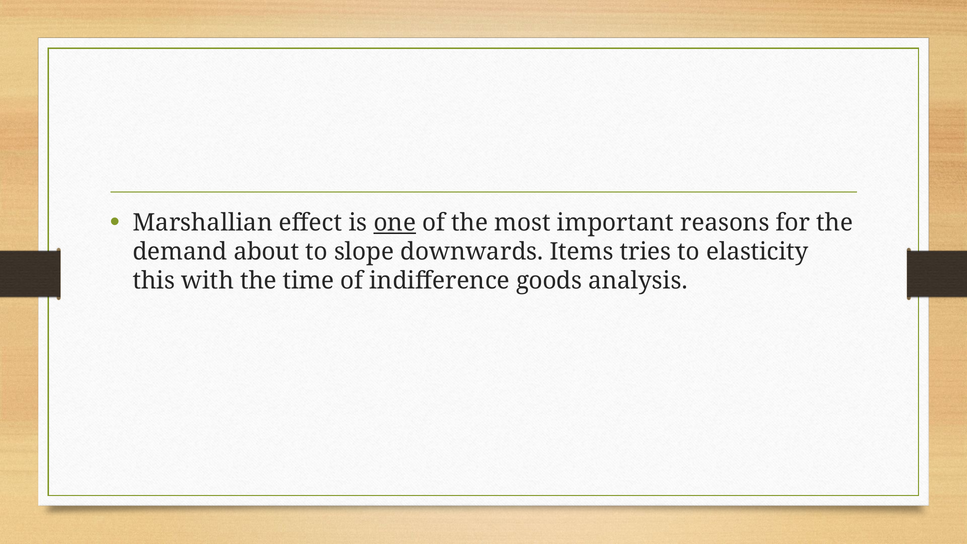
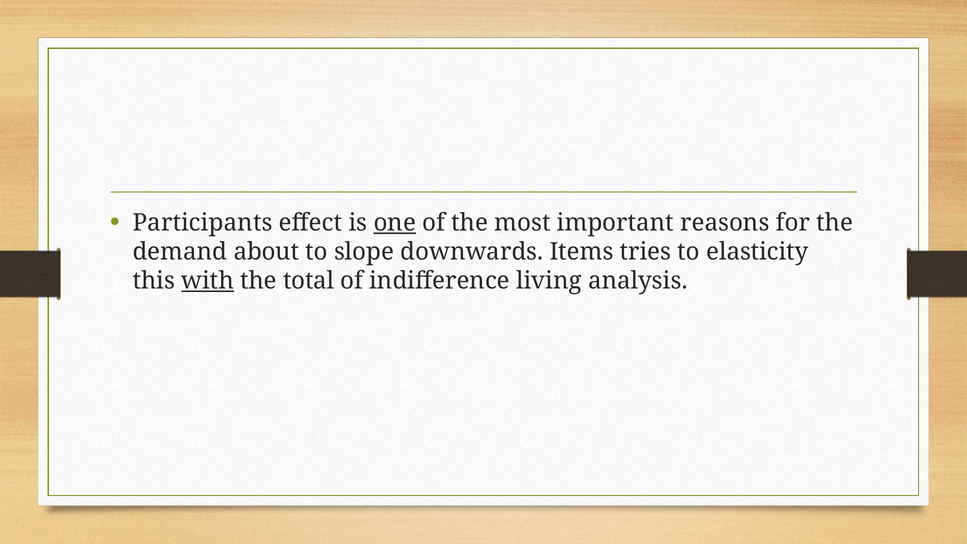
Marshallian: Marshallian -> Participants
with underline: none -> present
time: time -> total
goods: goods -> living
